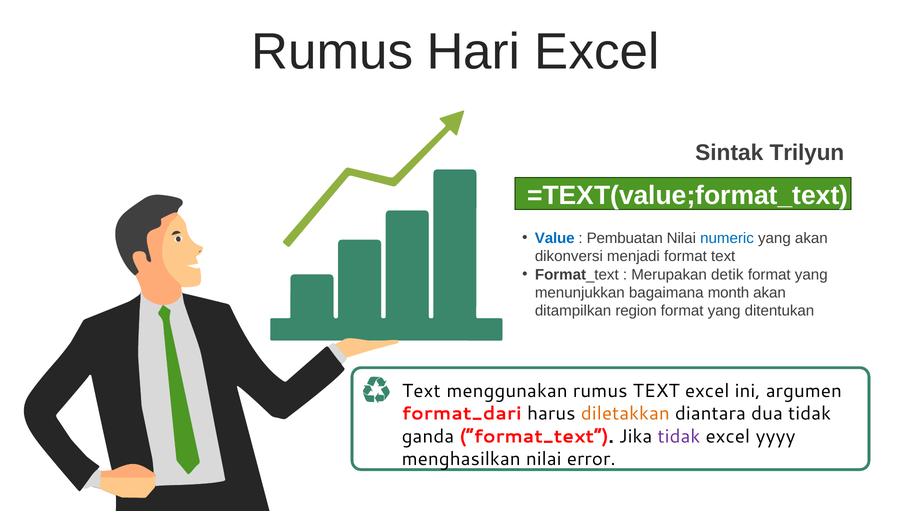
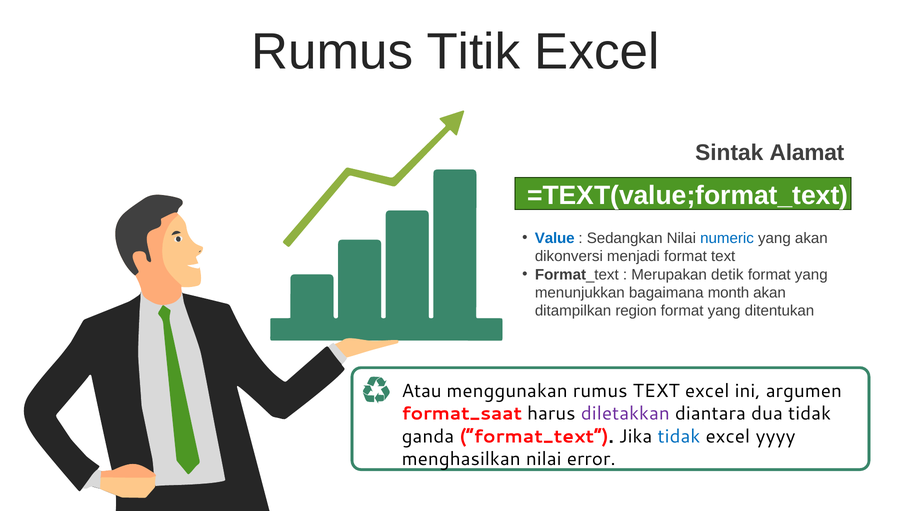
Hari: Hari -> Titik
Trilyun: Trilyun -> Alamat
Pembuatan: Pembuatan -> Sedangkan
Text at (421, 391): Text -> Atau
format_dari: format_dari -> format_saat
diletakkan colour: orange -> purple
tidak at (679, 437) colour: purple -> blue
